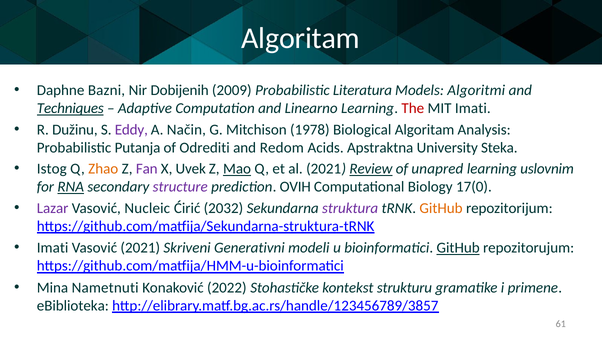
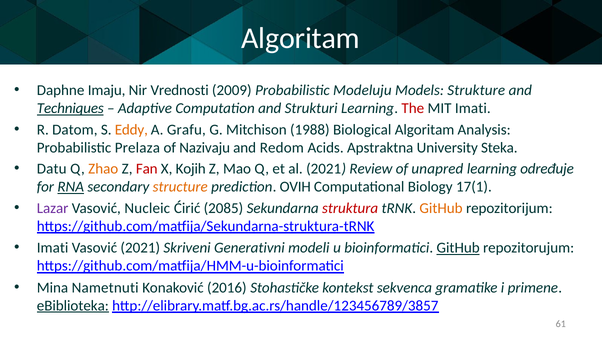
Bazni: Bazni -> Imaju
Dobijenih: Dobijenih -> Vrednosti
Literatura: Literatura -> Modeluju
Algoritmi: Algoritmi -> Strukture
Linearno: Linearno -> Strukturi
Dužinu: Dužinu -> Datom
Eddy colour: purple -> orange
Način: Način -> Grafu
1978: 1978 -> 1988
Putanja: Putanja -> Prelaza
Odrediti: Odrediti -> Nazivaju
Istog: Istog -> Datu
Fan colour: purple -> red
Uvek: Uvek -> Kojih
Mao underline: present -> none
Review underline: present -> none
uslovnim: uslovnim -> određuje
structure colour: purple -> orange
17(0: 17(0 -> 17(1
2032: 2032 -> 2085
struktura colour: purple -> red
2022: 2022 -> 2016
strukturu: strukturu -> sekvenca
eBiblioteka underline: none -> present
